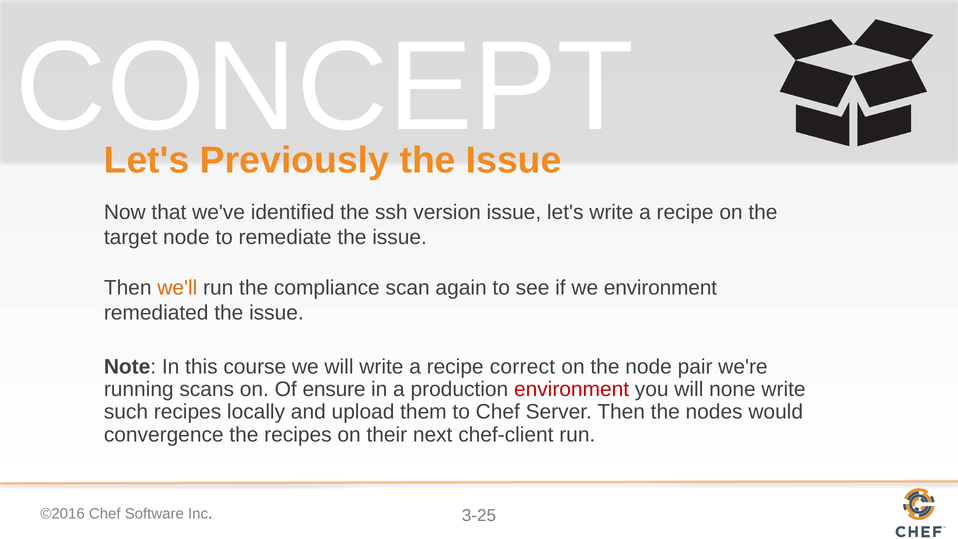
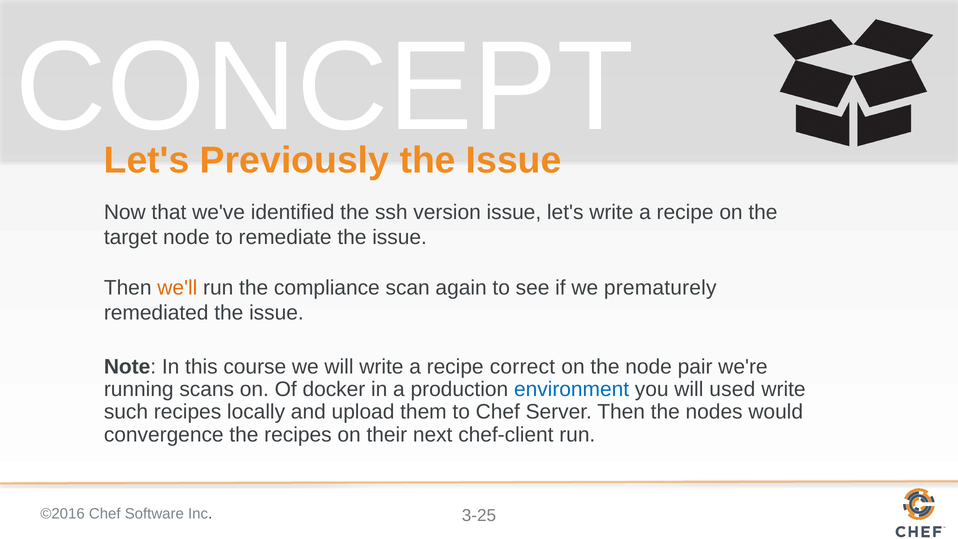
we environment: environment -> prematurely
ensure: ensure -> docker
environment at (572, 389) colour: red -> blue
none: none -> used
